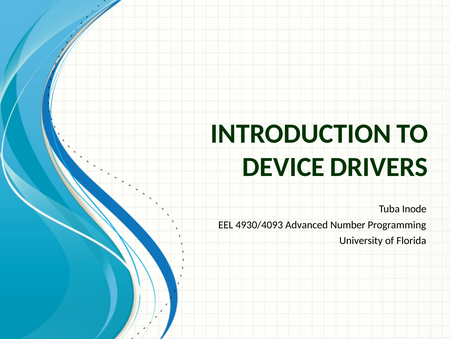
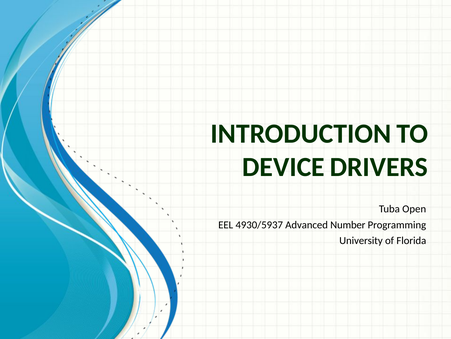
Inode: Inode -> Open
4930/4093: 4930/4093 -> 4930/5937
